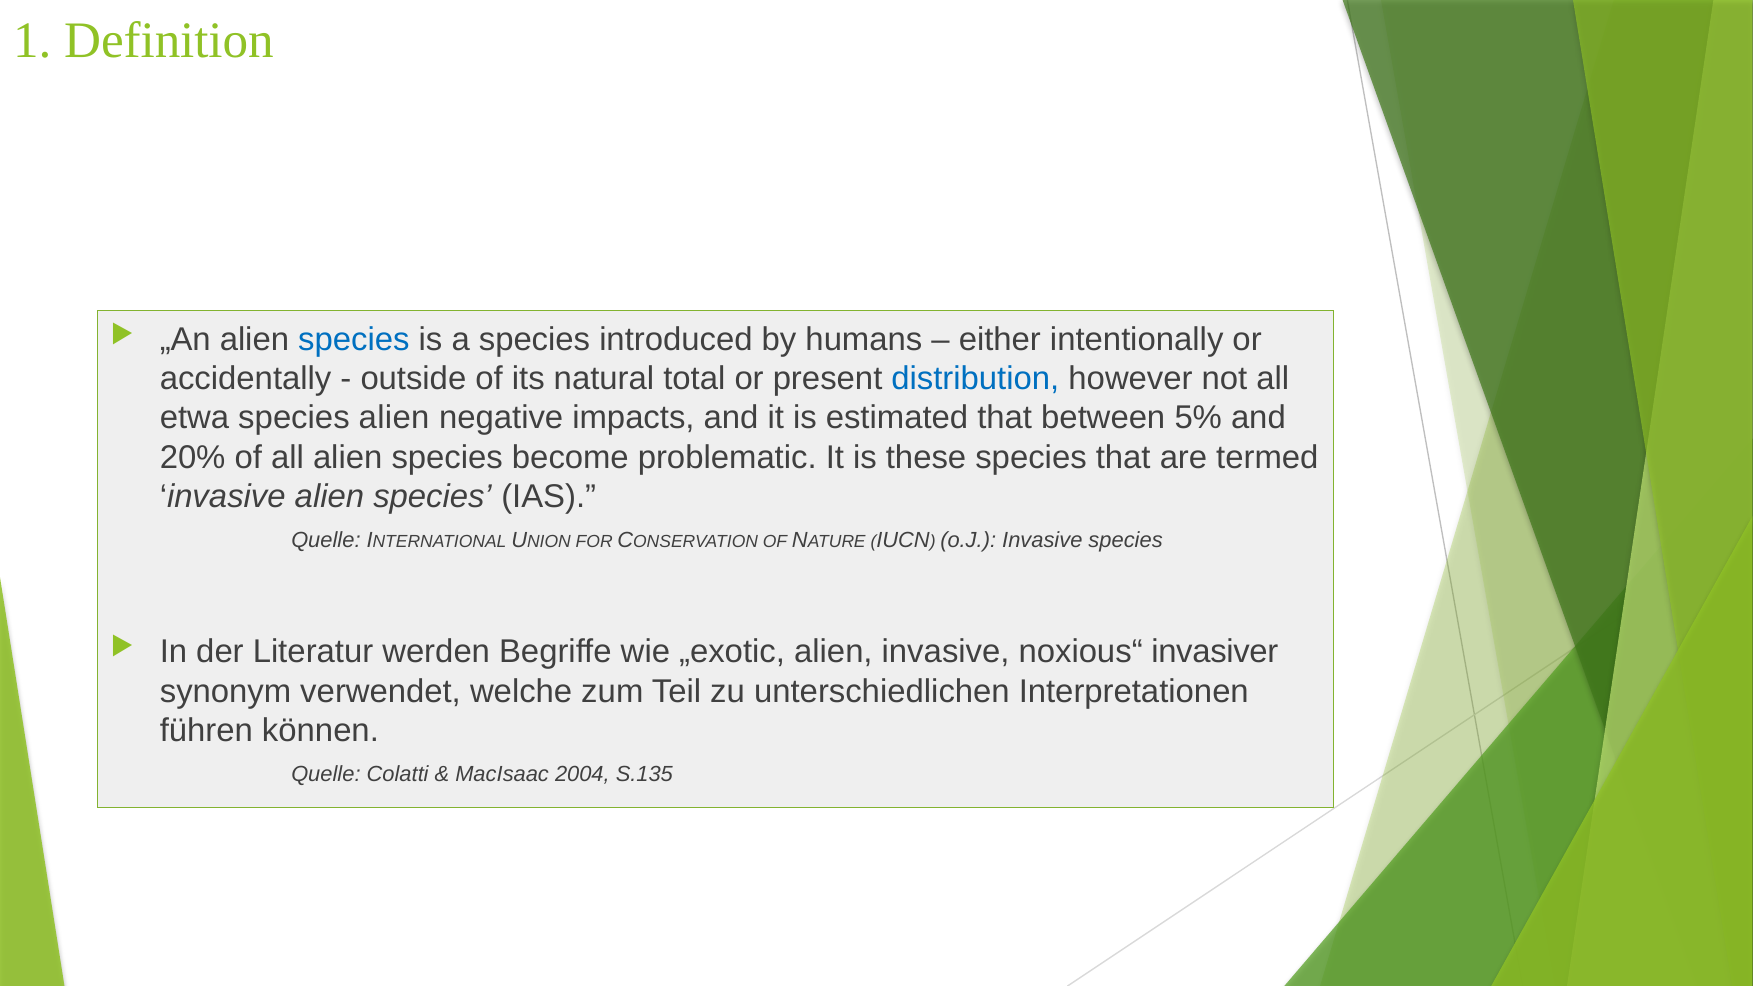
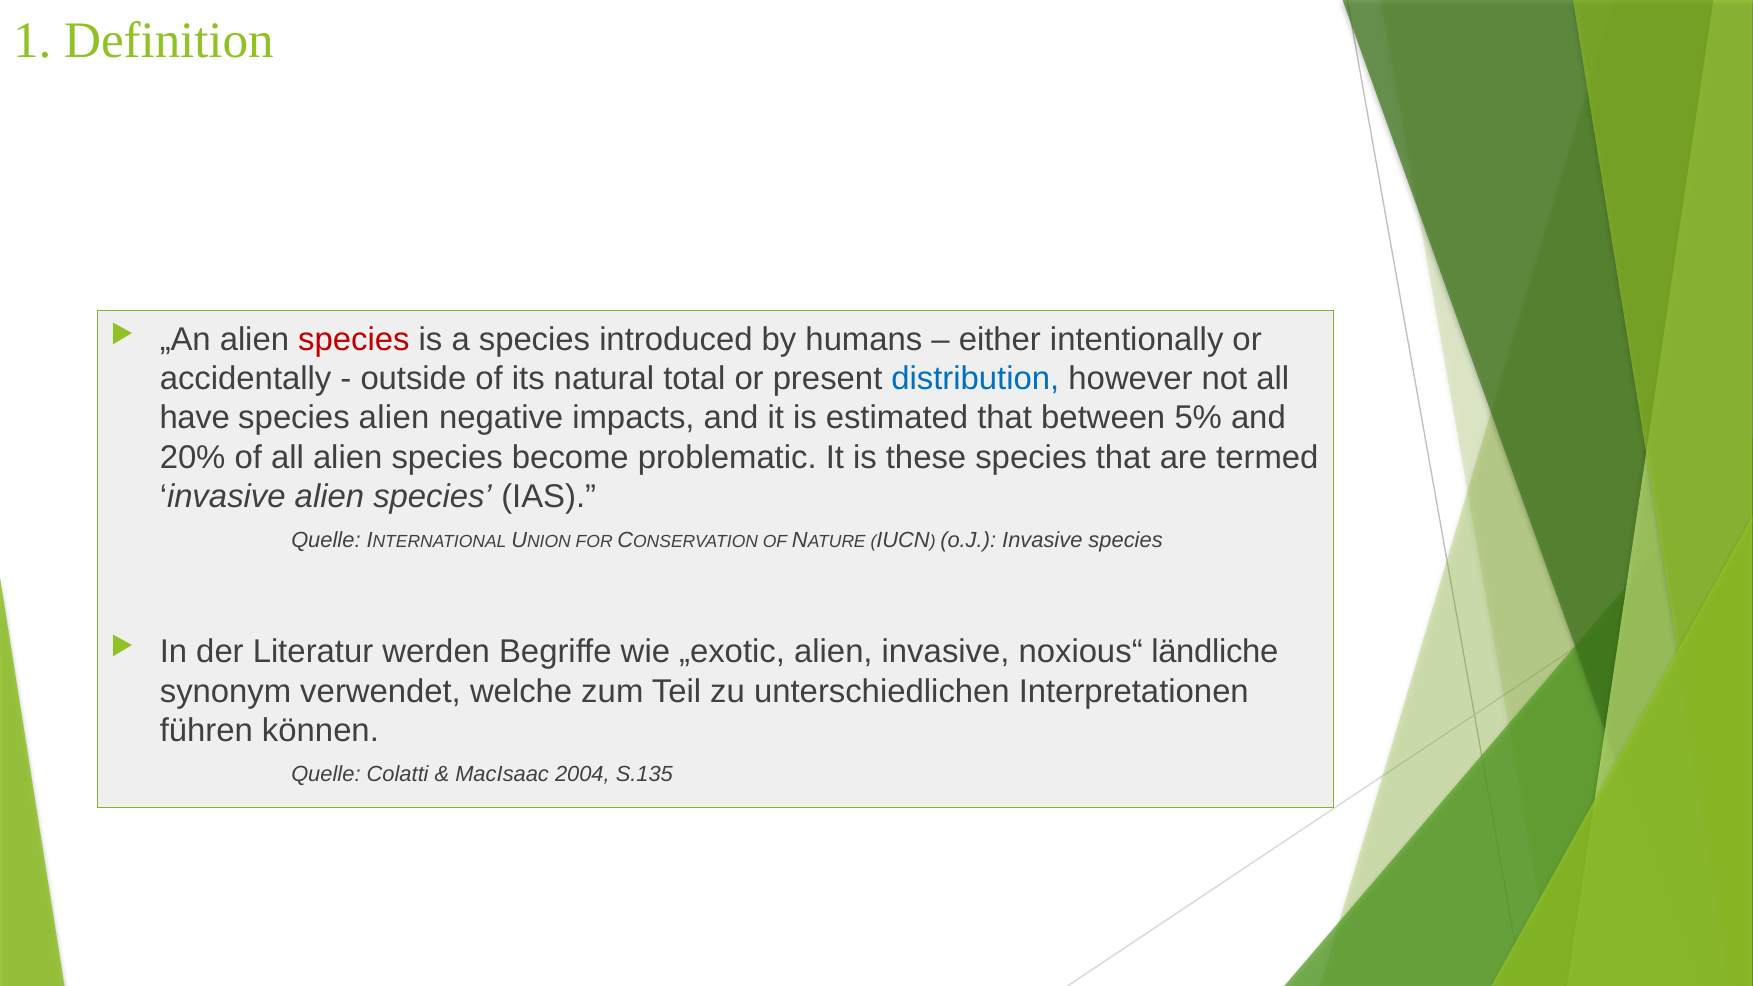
species at (354, 339) colour: blue -> red
etwa: etwa -> have
invasiver: invasiver -> ländliche
